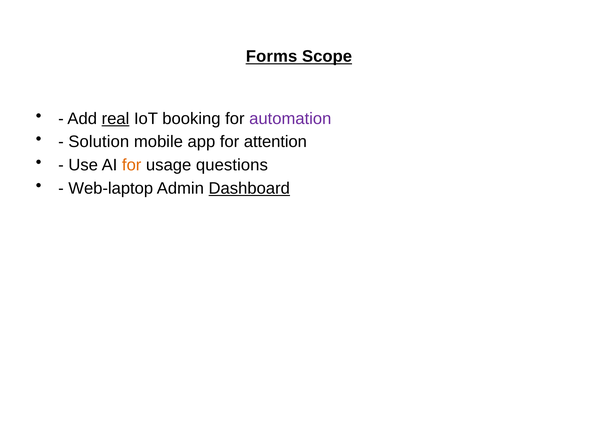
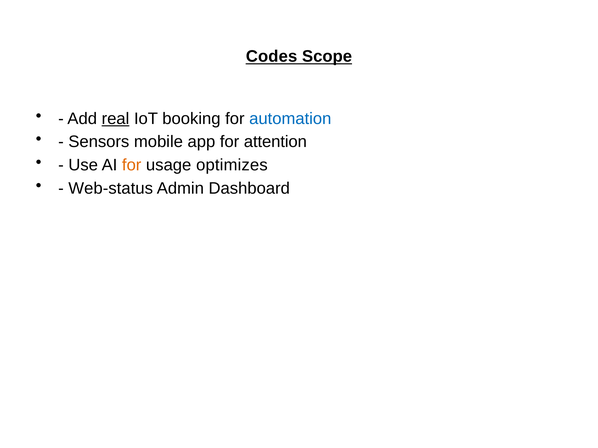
Forms: Forms -> Codes
automation colour: purple -> blue
Solution: Solution -> Sensors
questions: questions -> optimizes
Web-laptop: Web-laptop -> Web-status
Dashboard underline: present -> none
